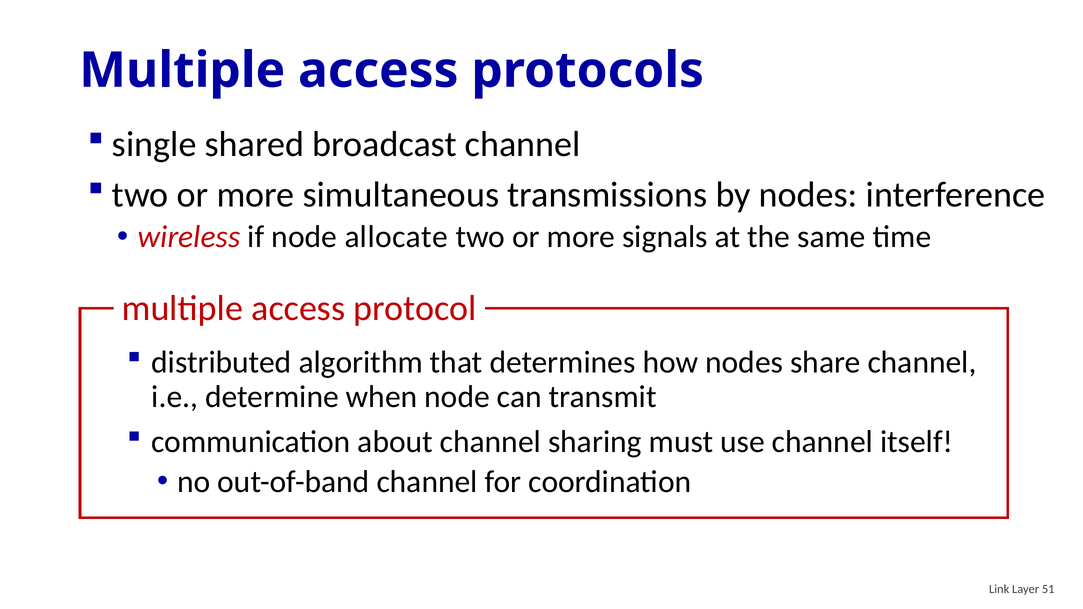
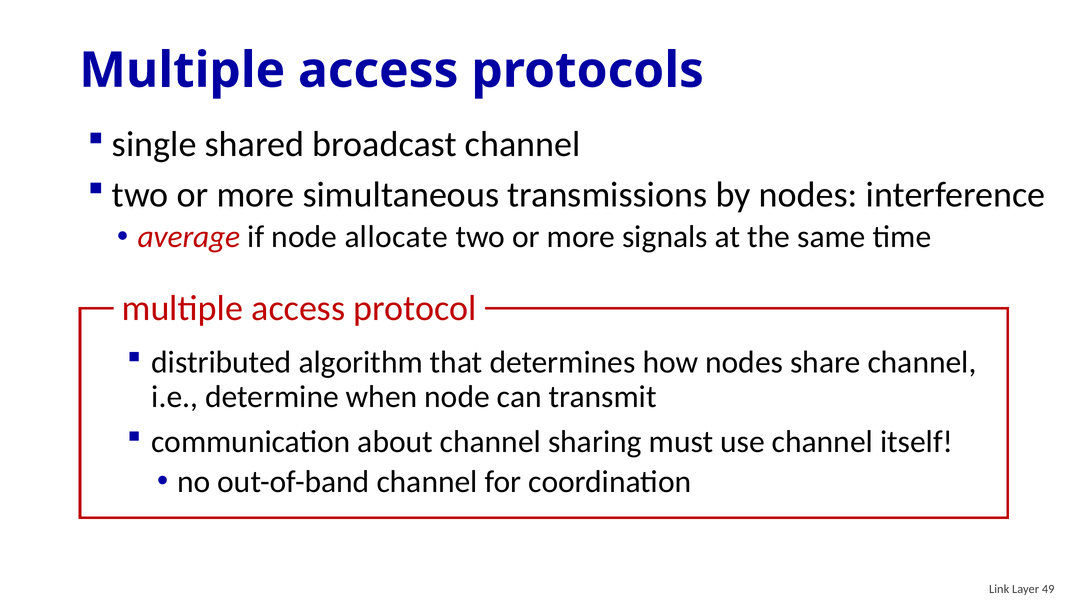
wireless: wireless -> average
51: 51 -> 49
